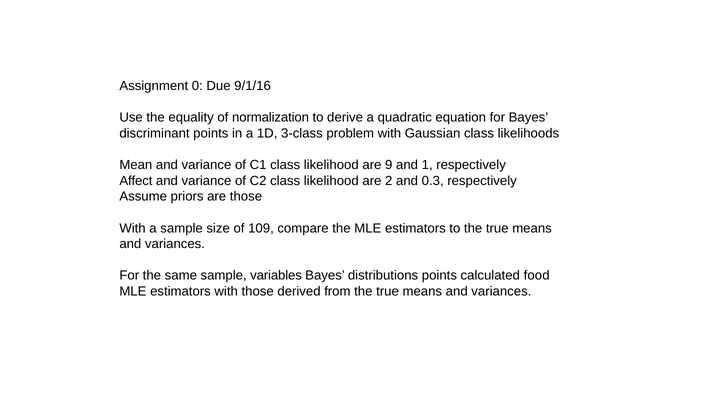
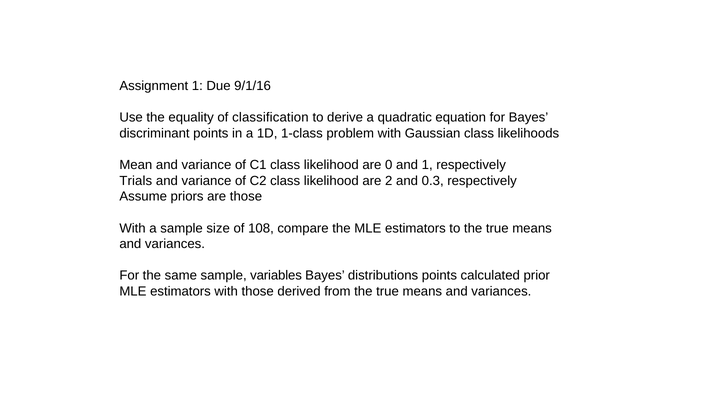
Assignment 0: 0 -> 1
normalization: normalization -> classification
3-class: 3-class -> 1-class
9: 9 -> 0
Affect: Affect -> Trials
109: 109 -> 108
food: food -> prior
